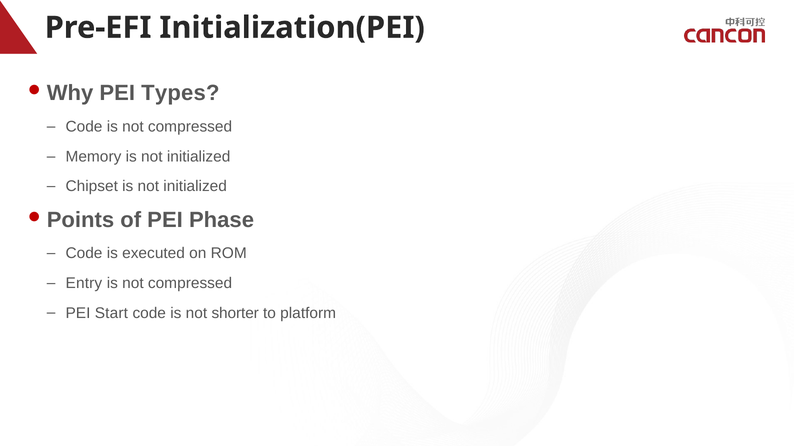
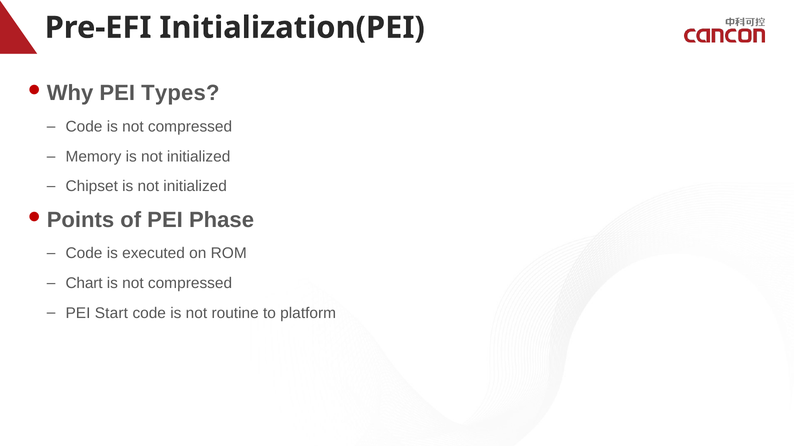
Entry: Entry -> Chart
shorter: shorter -> routine
